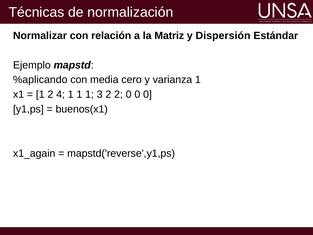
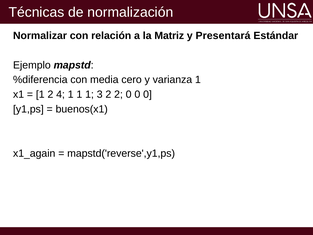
Dispersión: Dispersión -> Presentará
%aplicando: %aplicando -> %diferencia
